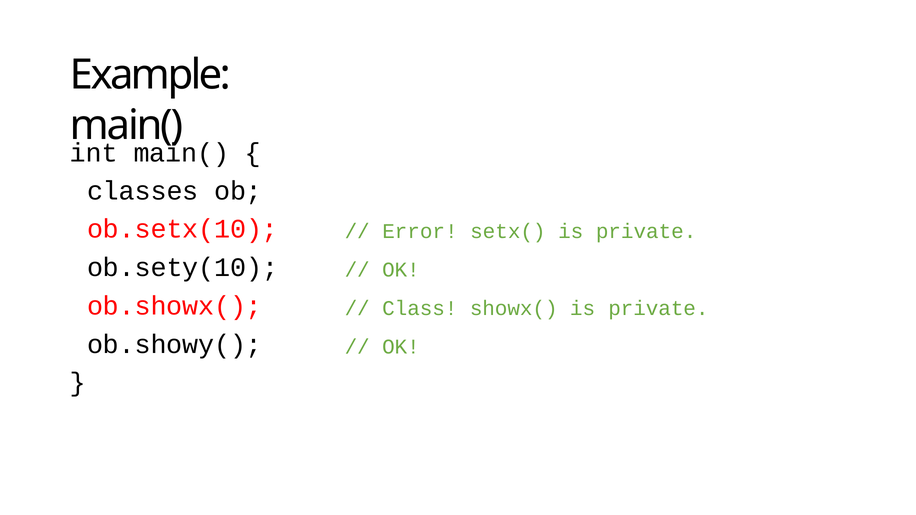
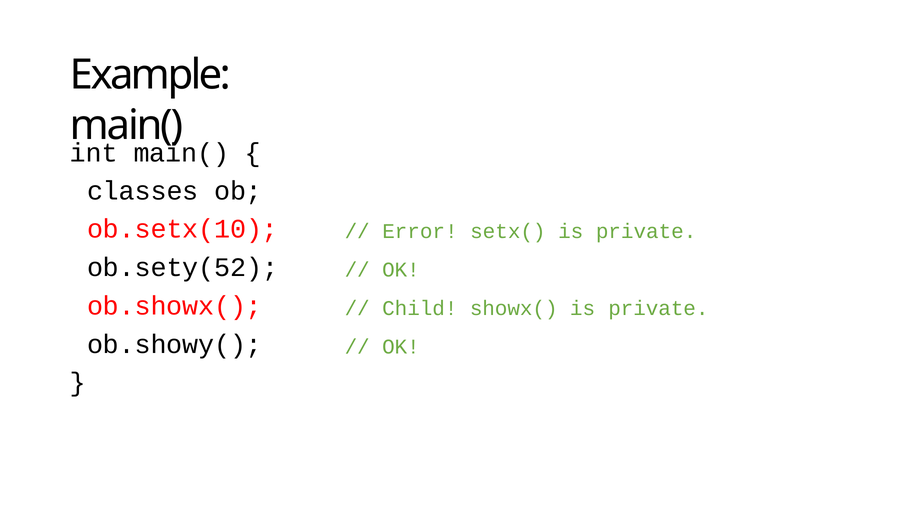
ob.sety(10: ob.sety(10 -> ob.sety(52
Class: Class -> Child
